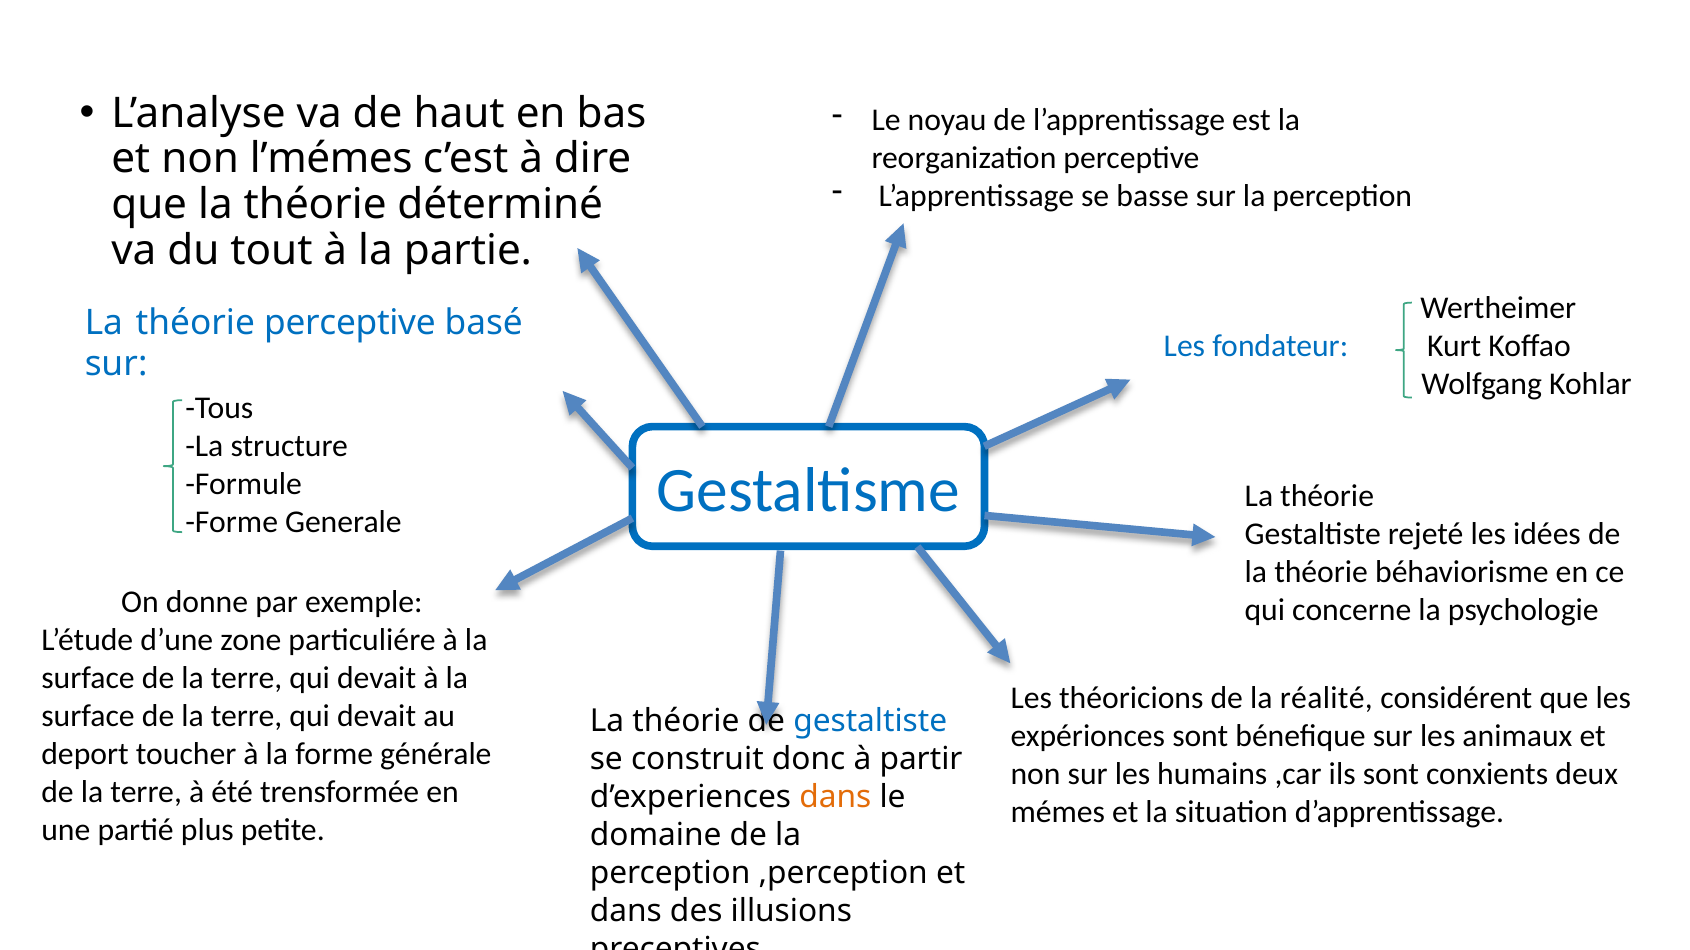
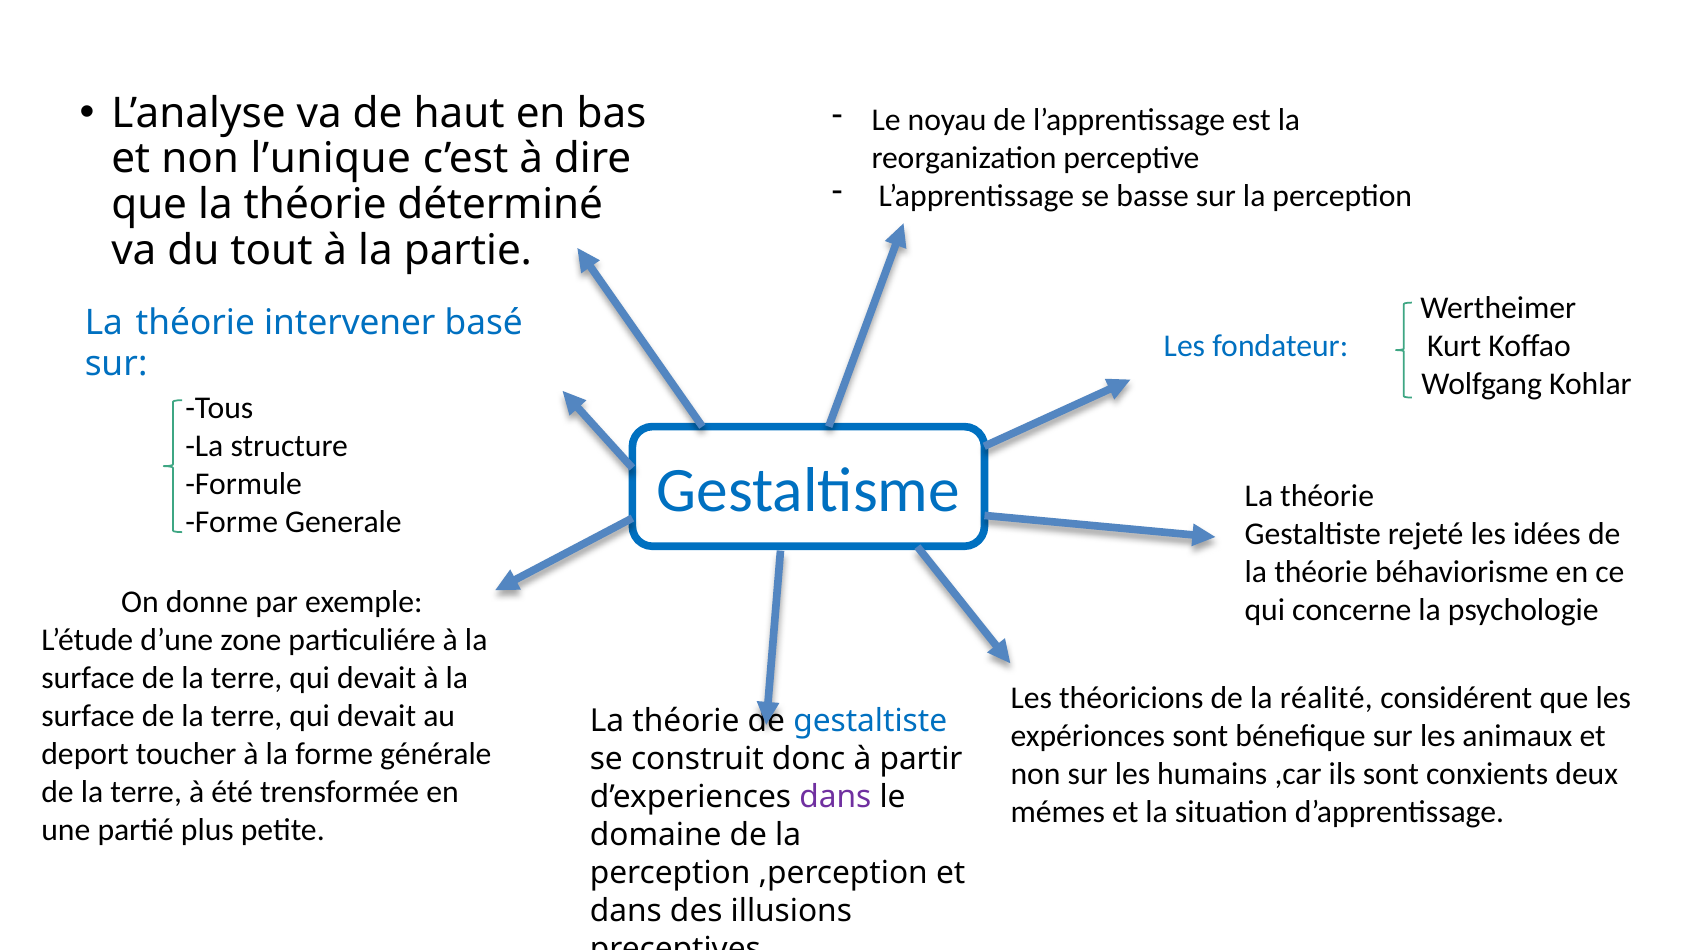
l’mémes: l’mémes -> l’unique
théorie perceptive: perceptive -> intervener
dans at (835, 798) colour: orange -> purple
